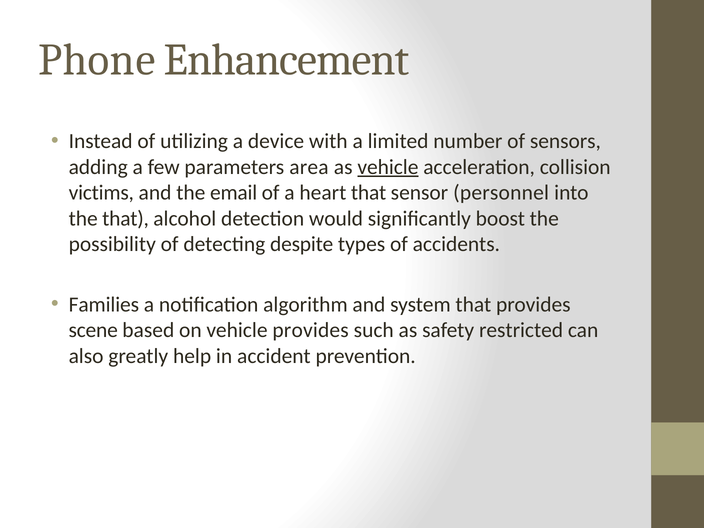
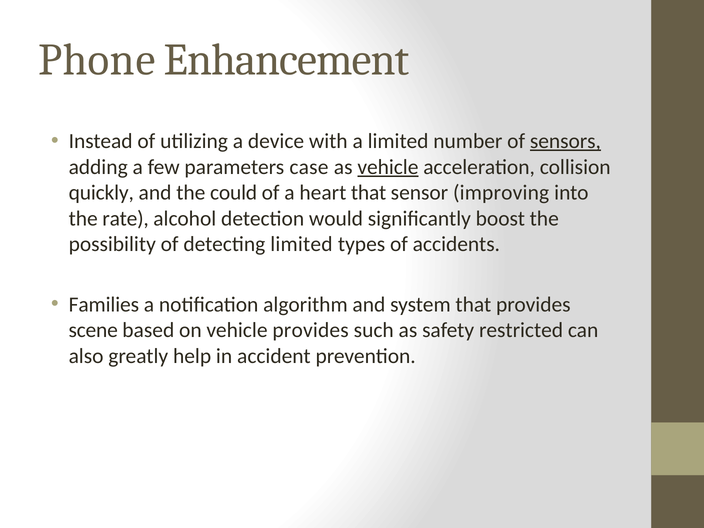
sensors underline: none -> present
area: area -> case
victims: victims -> quickly
email: email -> could
personnel: personnel -> improving
the that: that -> rate
detecting despite: despite -> limited
